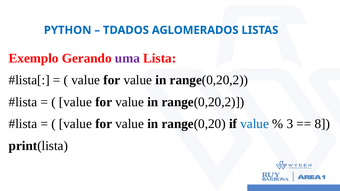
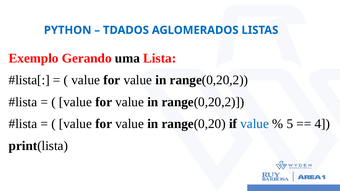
uma colour: purple -> black
3: 3 -> 5
8: 8 -> 4
